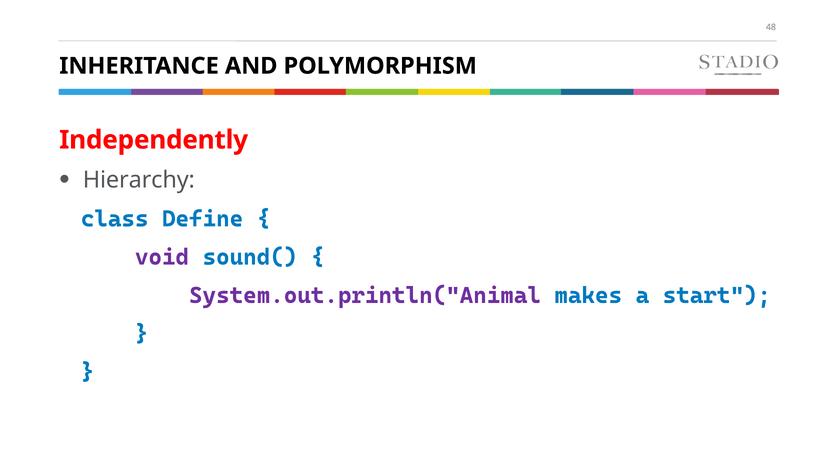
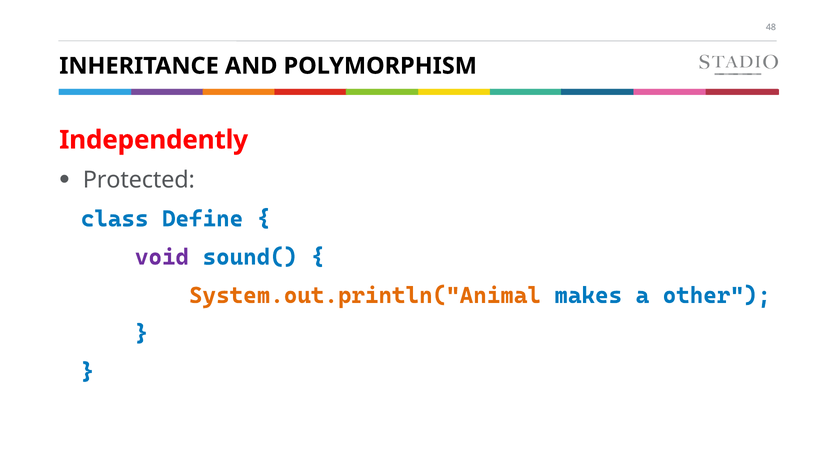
Hierarchy: Hierarchy -> Protected
System.out.println("Animal colour: purple -> orange
start: start -> other
